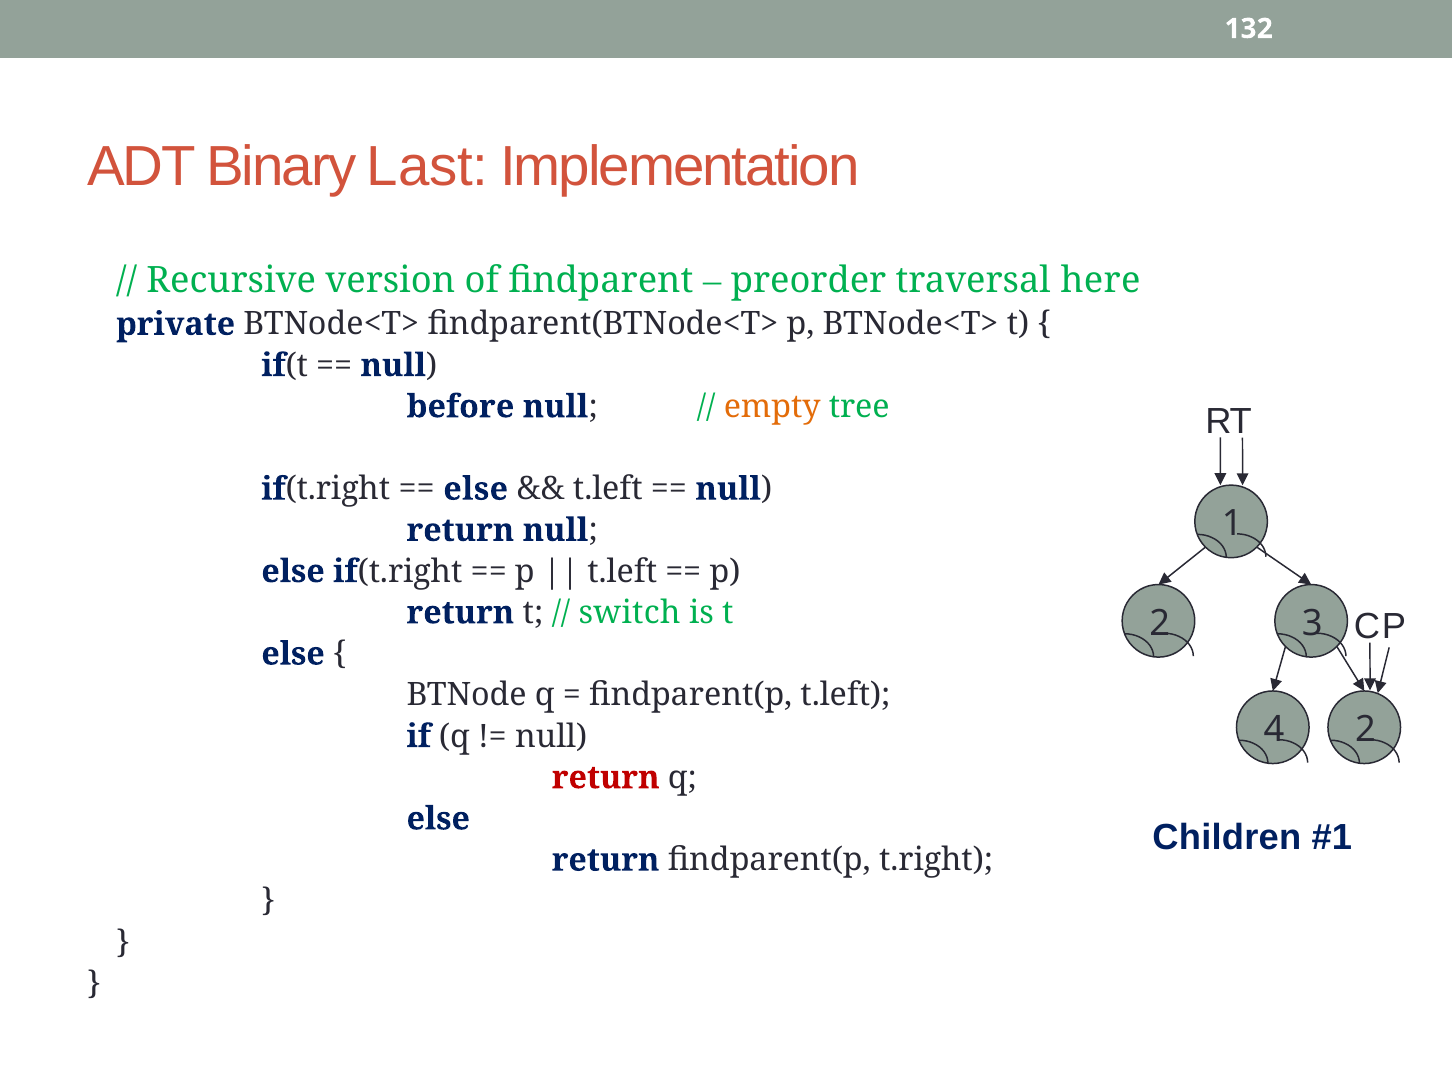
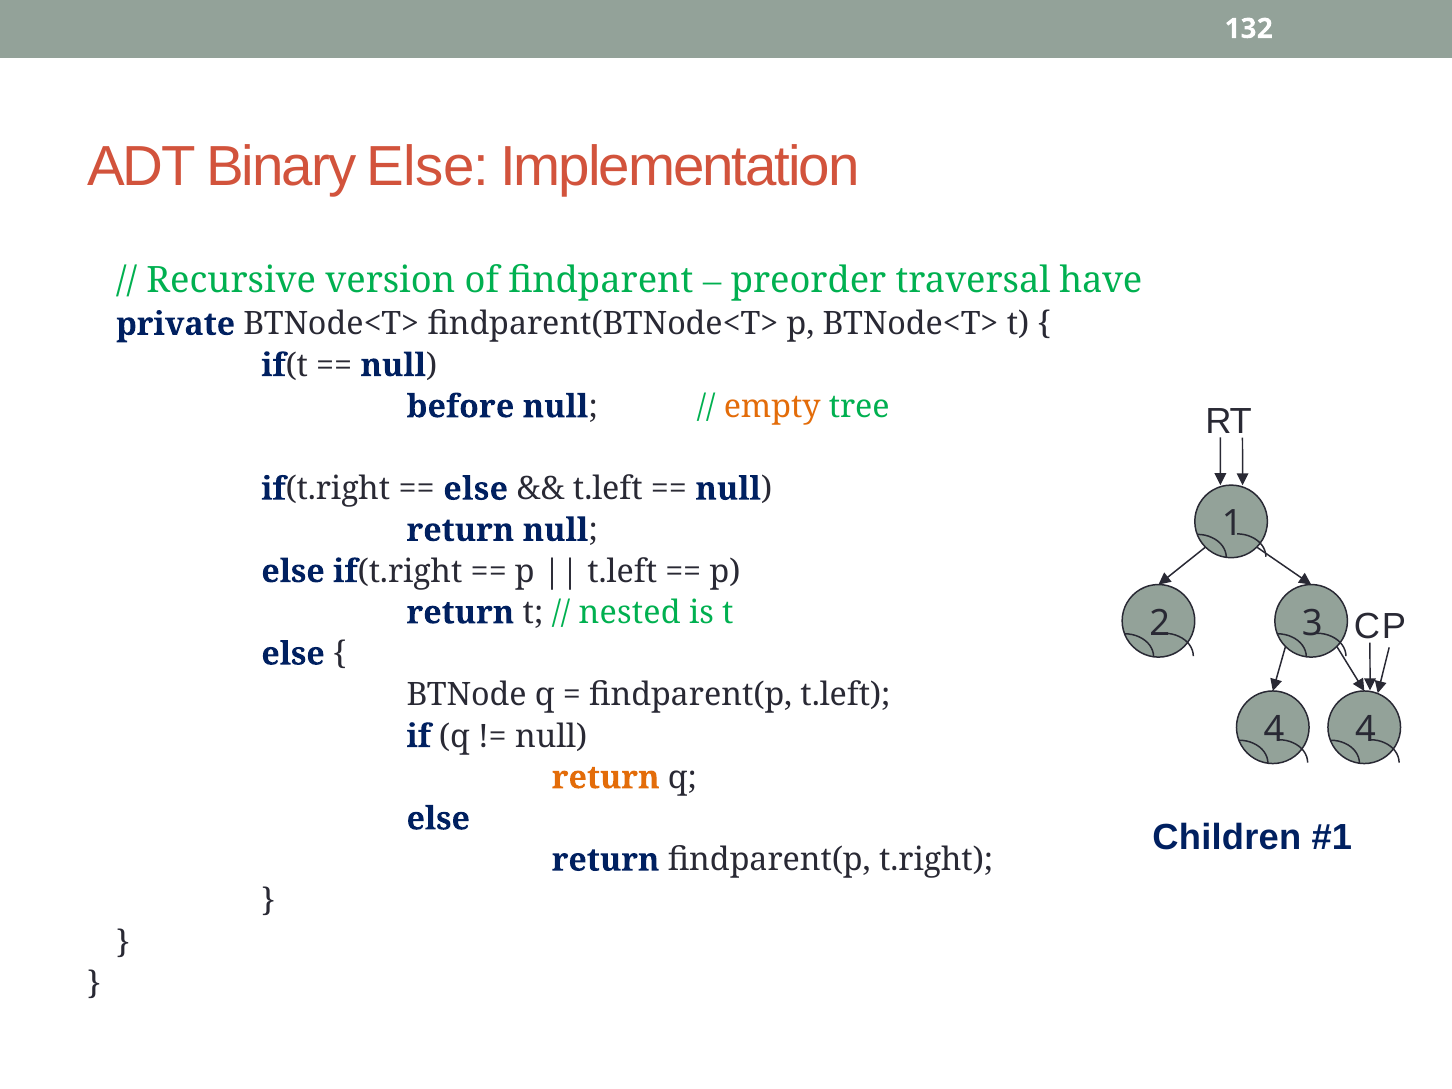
Binary Last: Last -> Else
here: here -> have
switch: switch -> nested
4 2: 2 -> 4
return at (606, 778) colour: red -> orange
